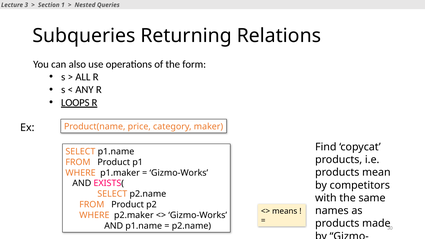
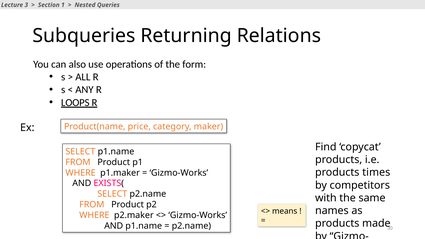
mean: mean -> times
